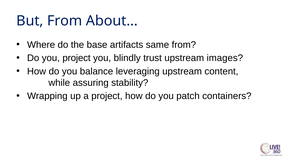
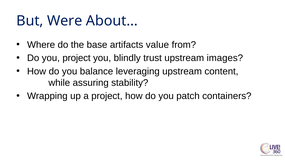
But From: From -> Were
same: same -> value
